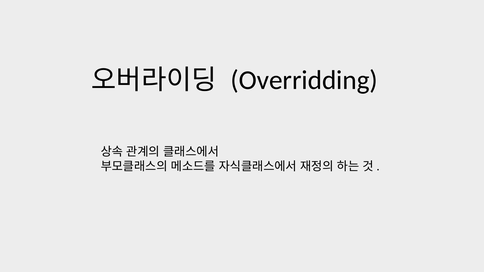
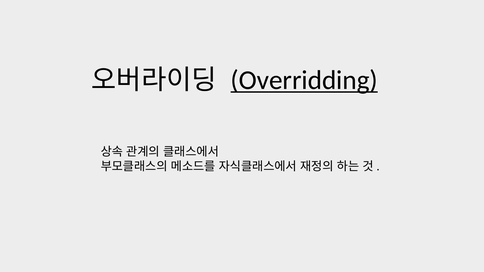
Overridding underline: none -> present
